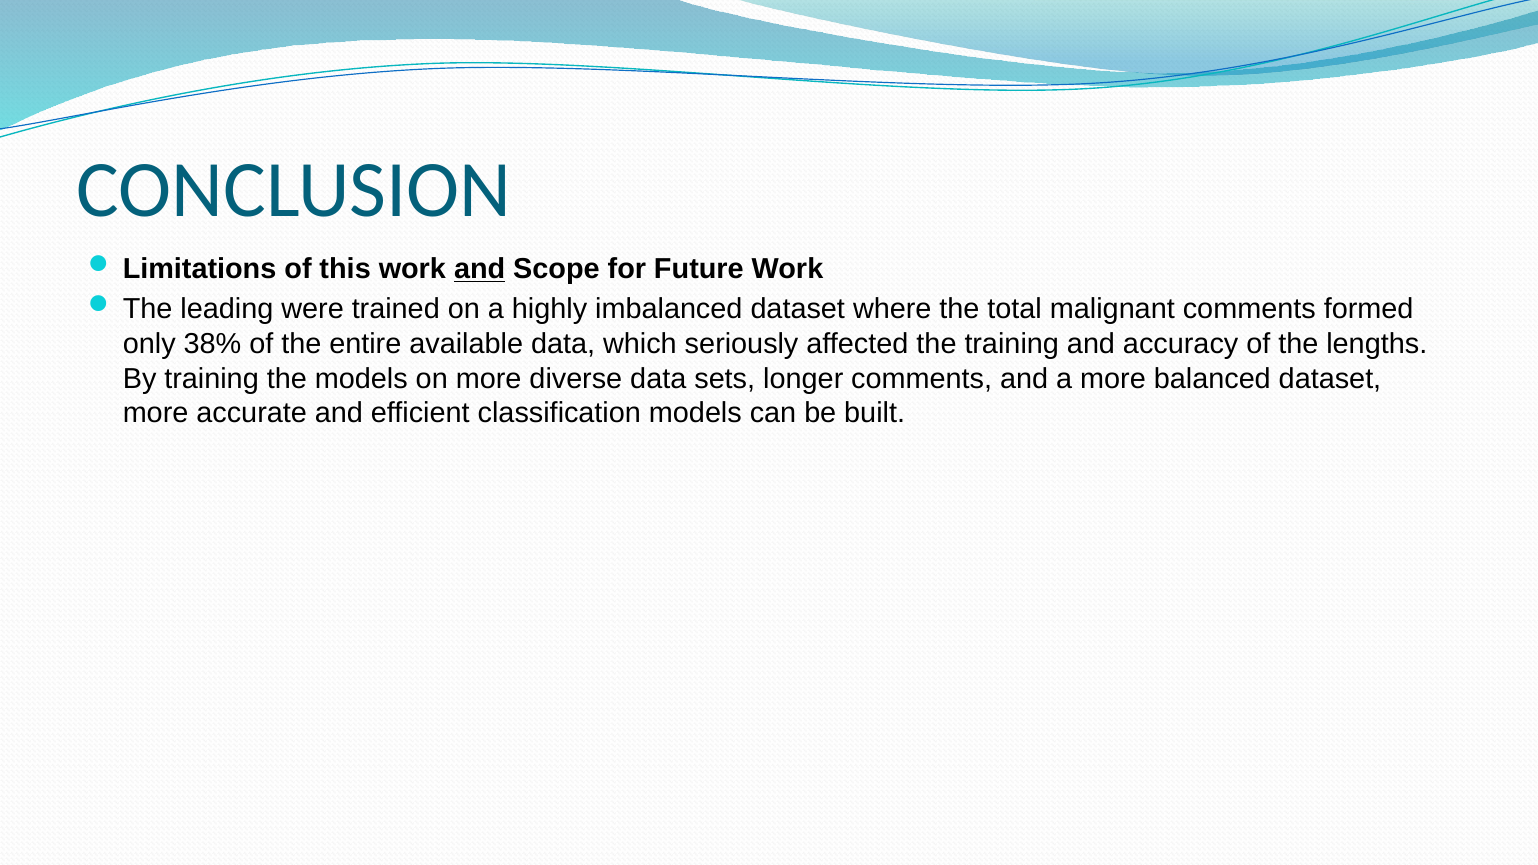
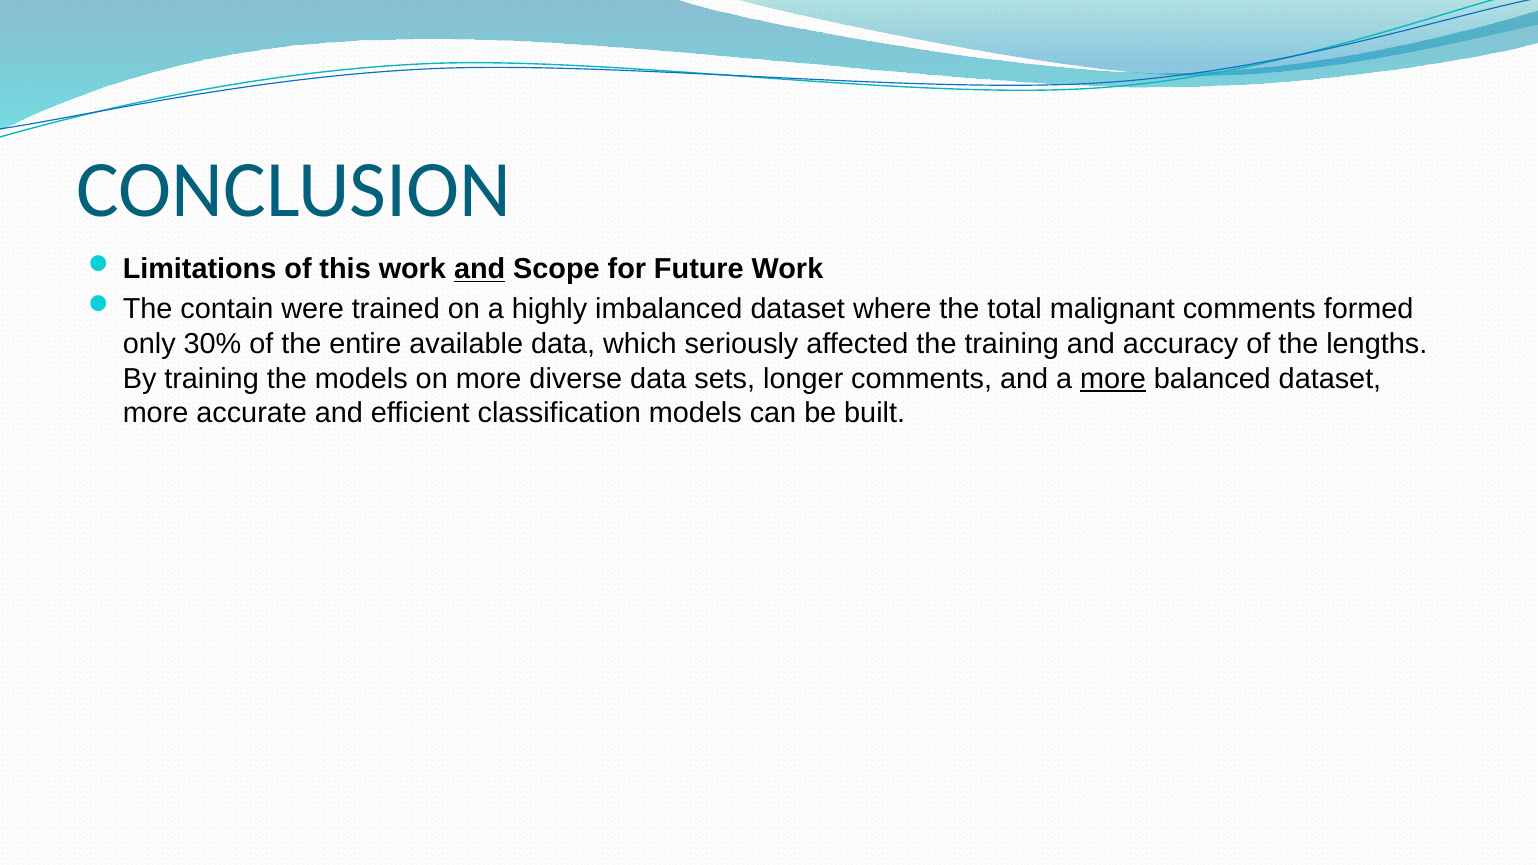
leading: leading -> contain
38%: 38% -> 30%
more at (1113, 379) underline: none -> present
